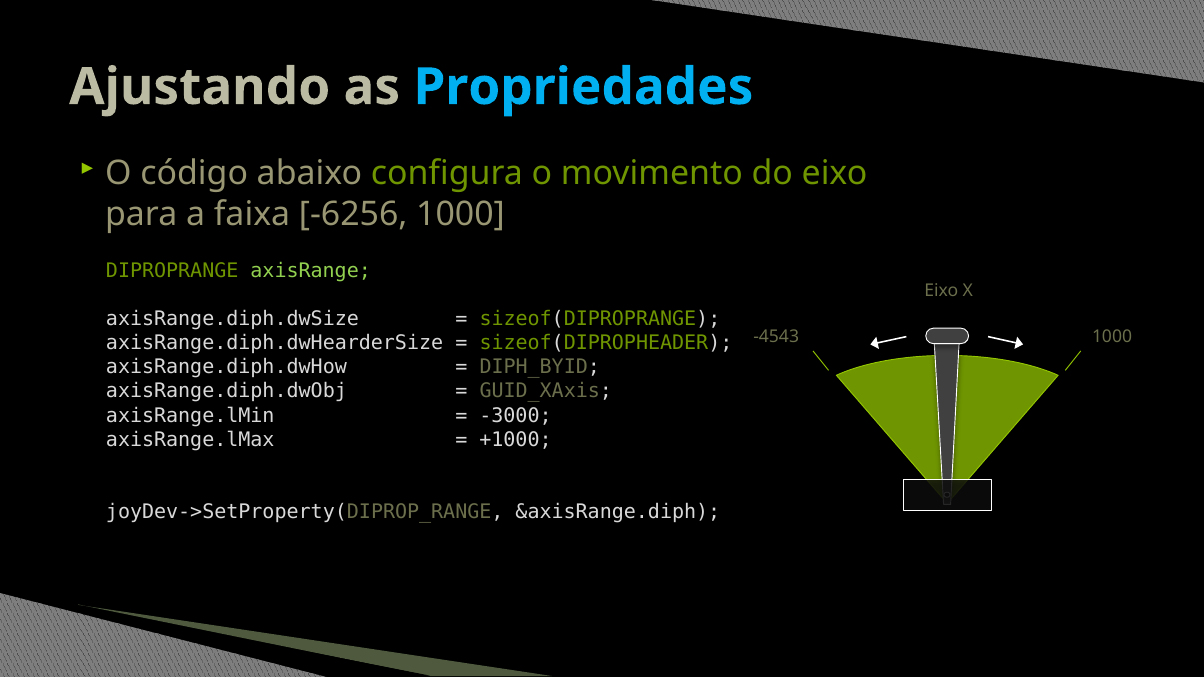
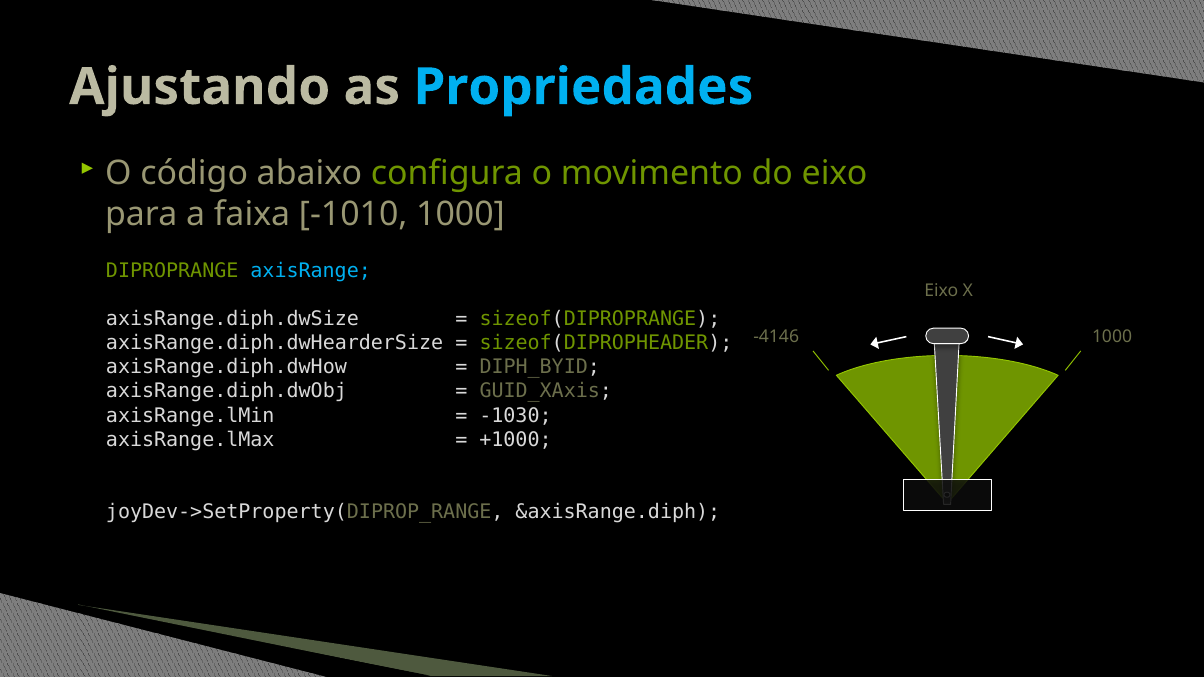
-6256: -6256 -> -1010
axisRange colour: light green -> light blue
-4543: -4543 -> -4146
-3000: -3000 -> -1030
